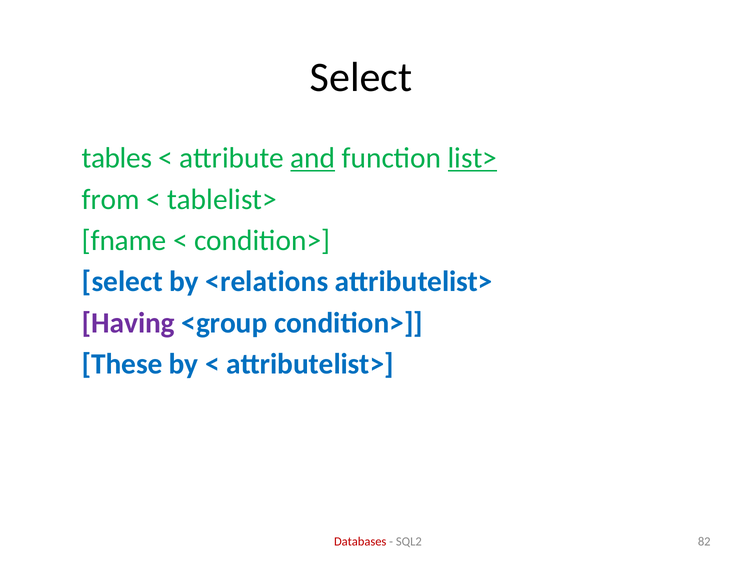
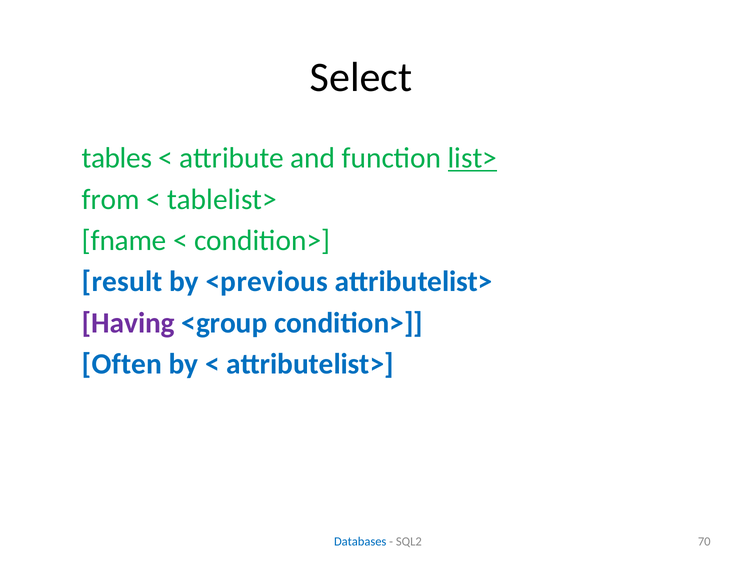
and underline: present -> none
select at (122, 282): select -> result
<relations: <relations -> <previous
These: These -> Often
Databases colour: red -> blue
82: 82 -> 70
